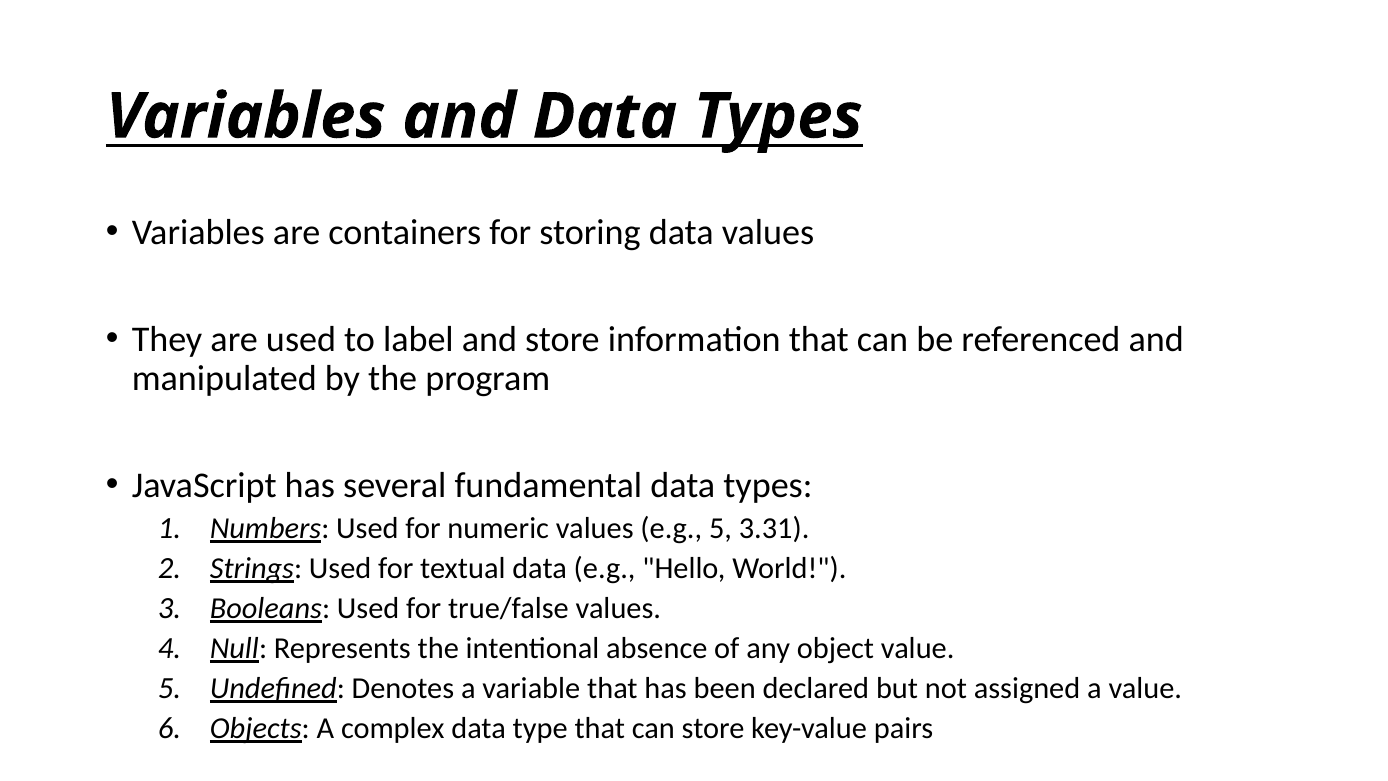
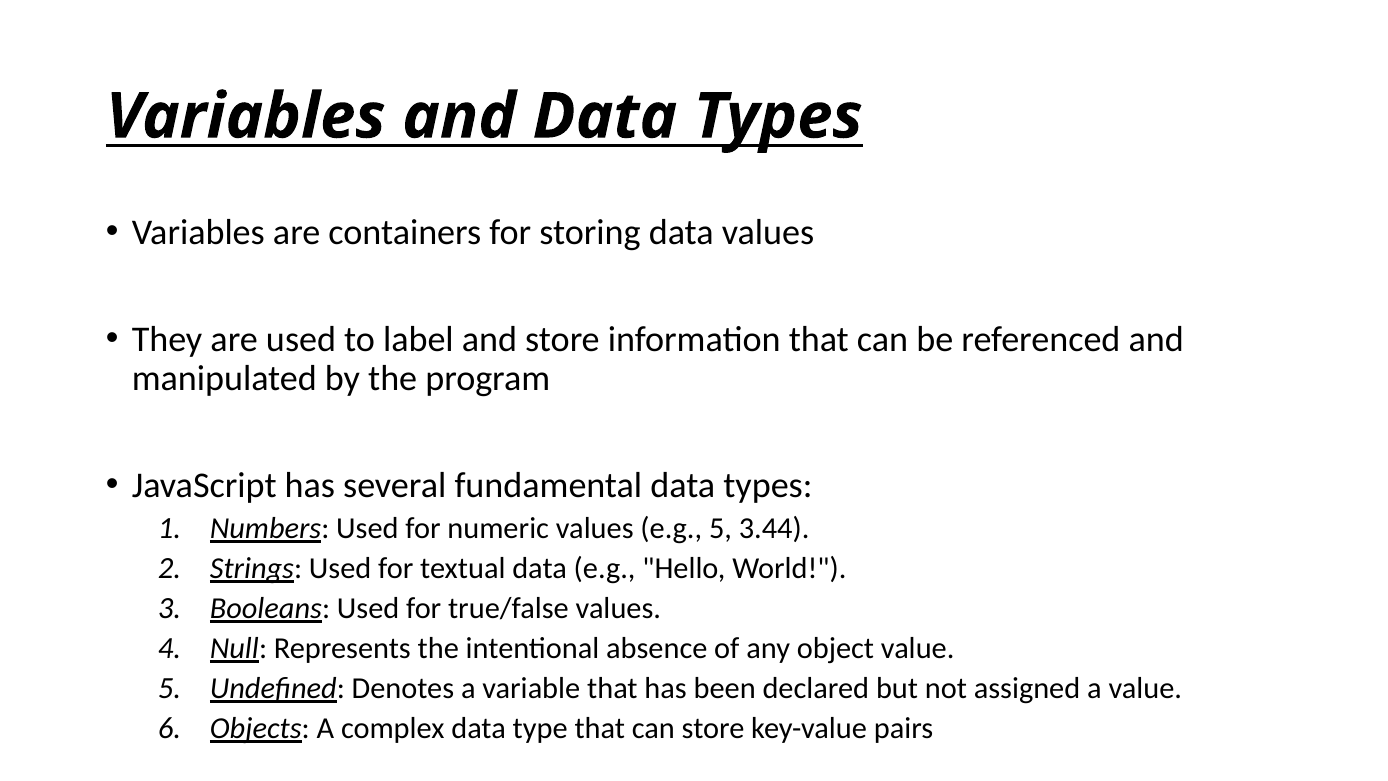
3.31: 3.31 -> 3.44
